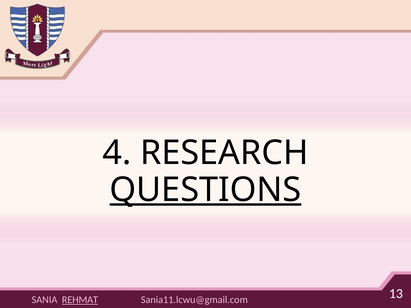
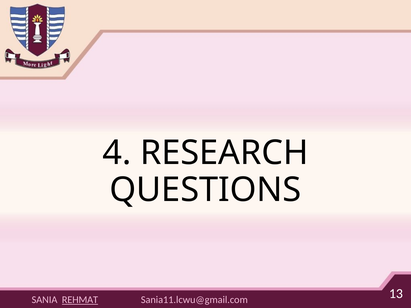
QUESTIONS underline: present -> none
